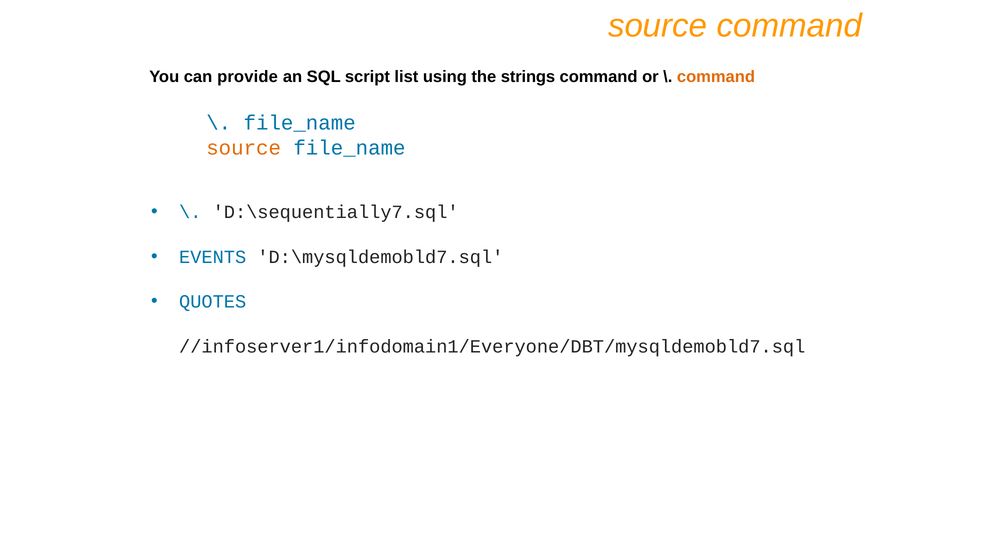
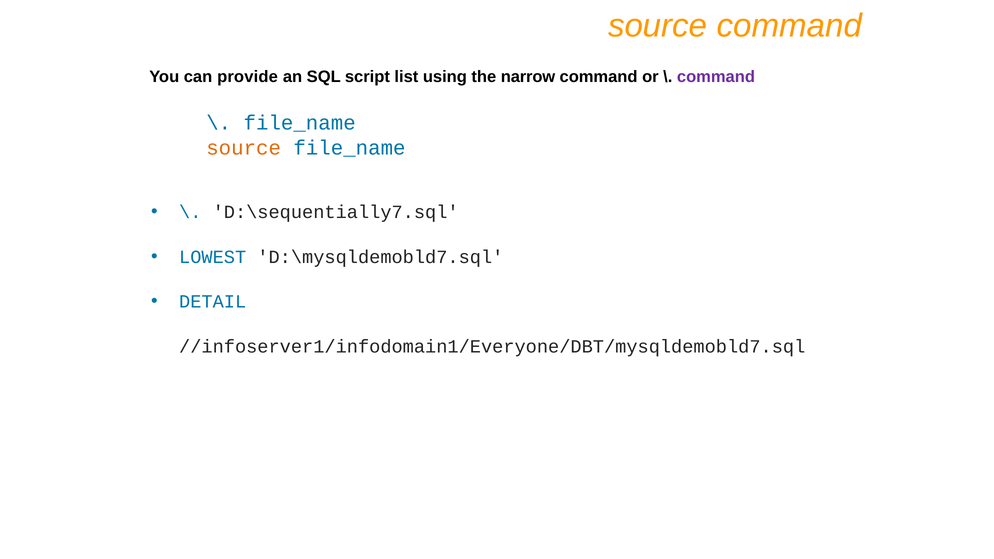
strings: strings -> narrow
command at (716, 77) colour: orange -> purple
EVENTS: EVENTS -> LOWEST
QUOTES: QUOTES -> DETAIL
